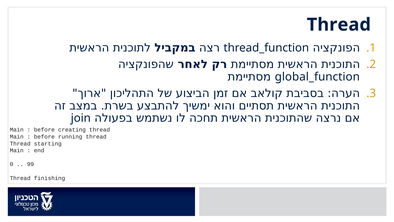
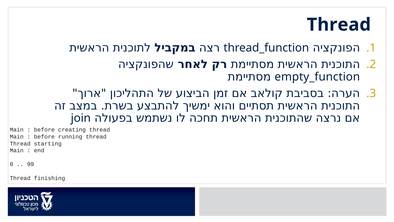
global_function: global_function -> empty_function
